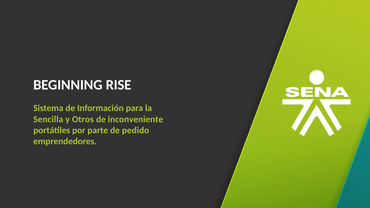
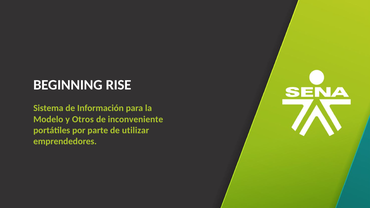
Sencilla: Sencilla -> Modelo
pedido: pedido -> utilizar
